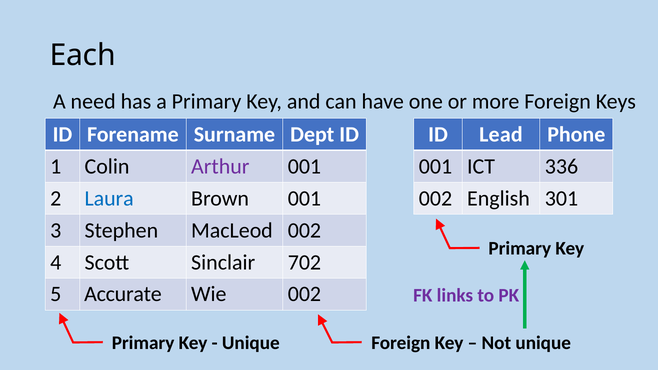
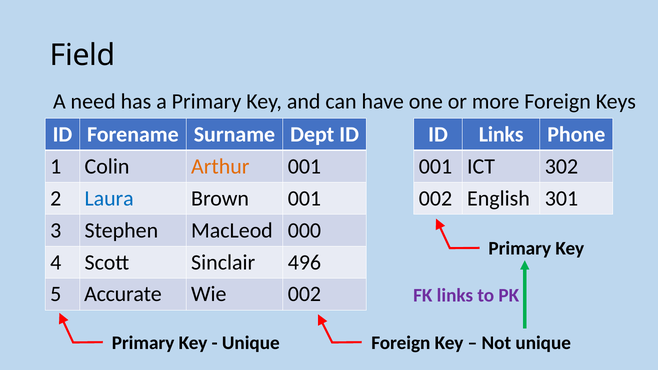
Each: Each -> Field
ID Lead: Lead -> Links
Arthur colour: purple -> orange
336: 336 -> 302
MacLeod 002: 002 -> 000
702: 702 -> 496
